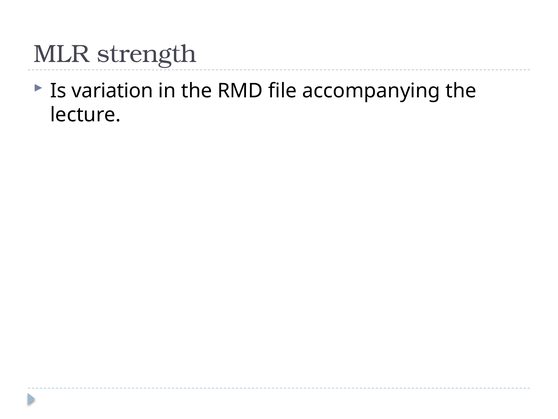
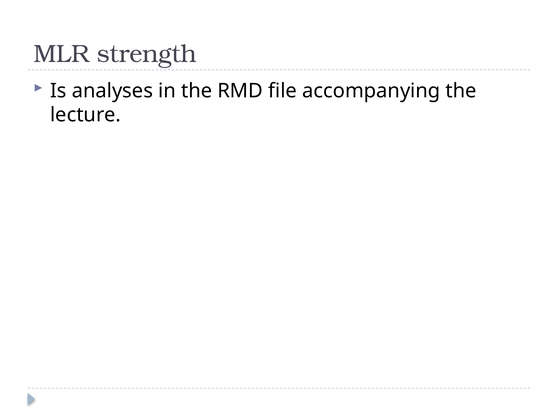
variation: variation -> analyses
